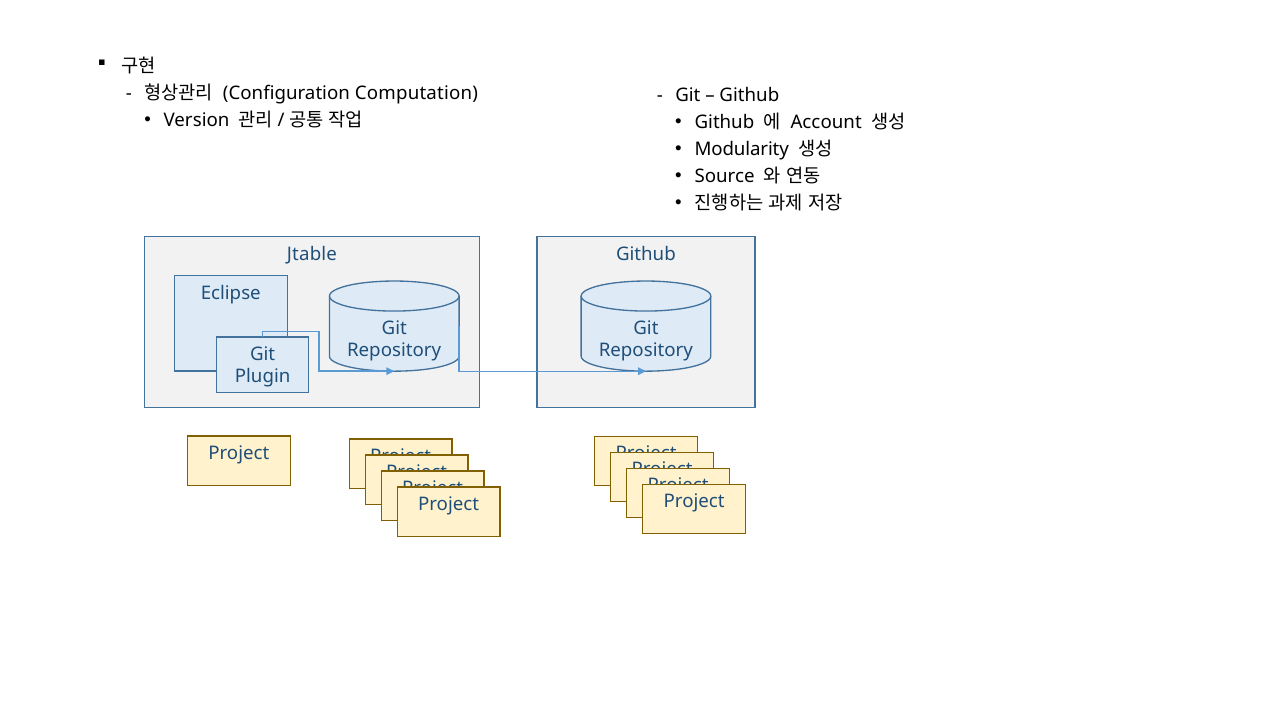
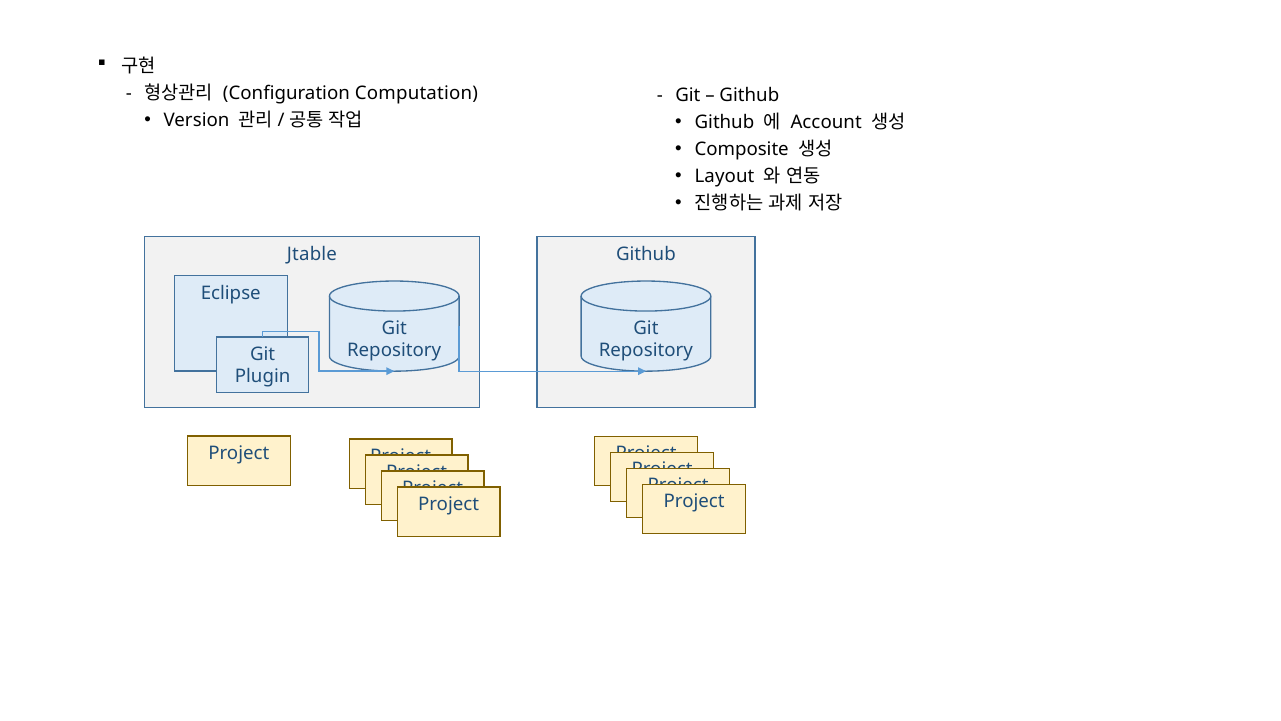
Modularity: Modularity -> Composite
Source: Source -> Layout
